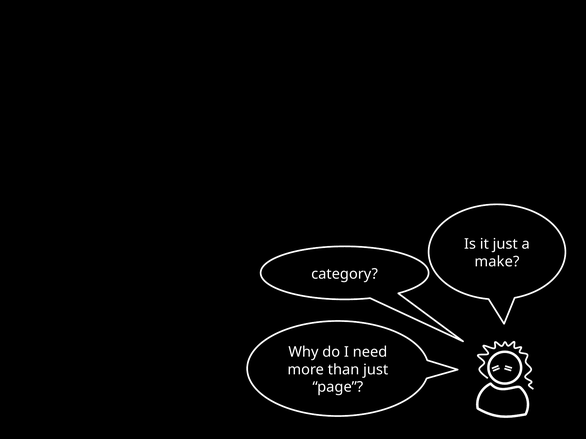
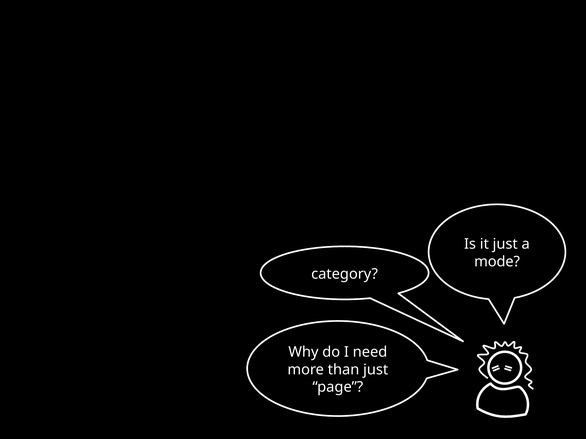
make: make -> mode
